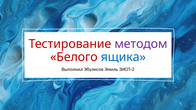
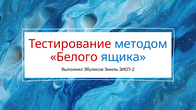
методом colour: purple -> blue
